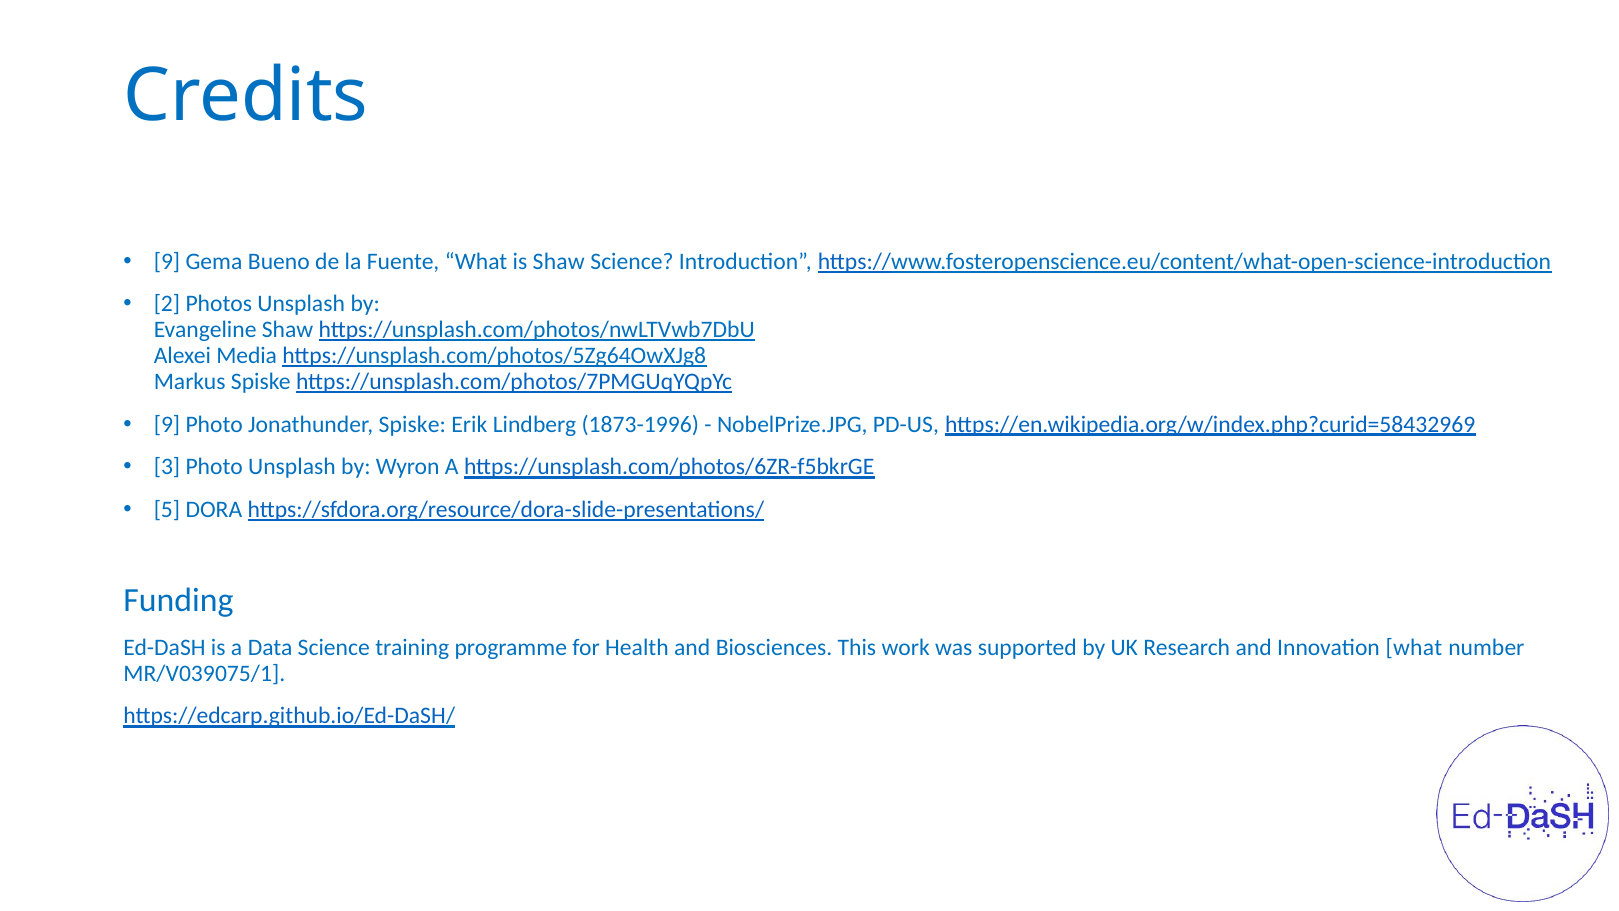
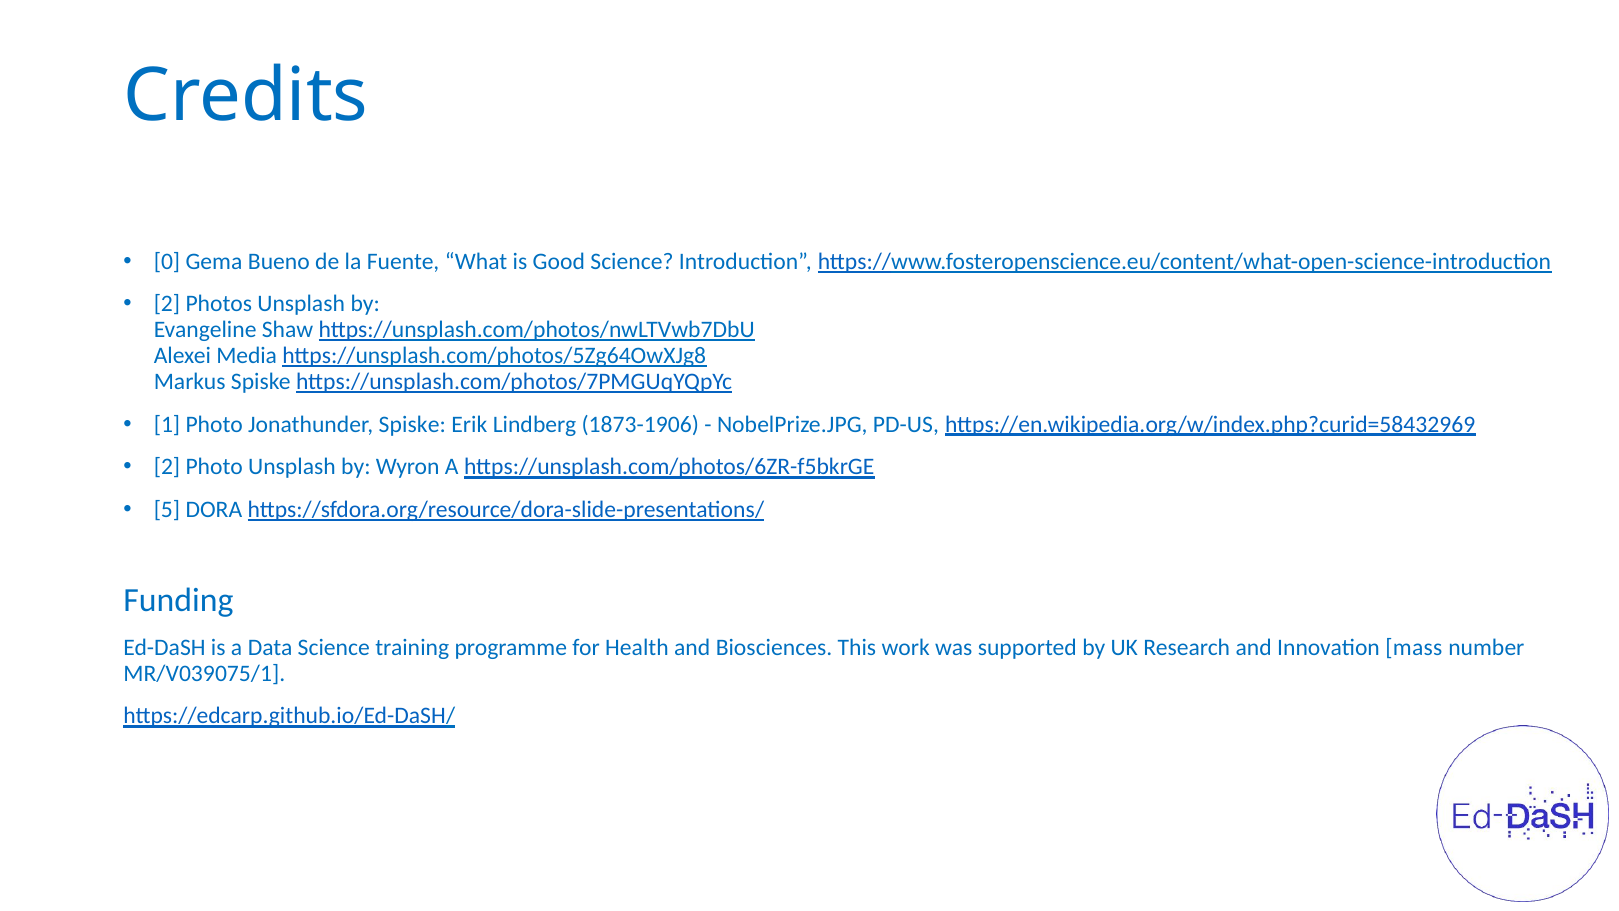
9 at (167, 261): 9 -> 0
is Shaw: Shaw -> Good
9 at (167, 424): 9 -> 1
1873-1996: 1873-1996 -> 1873-1906
3 at (167, 467): 3 -> 2
Innovation what: what -> mass
